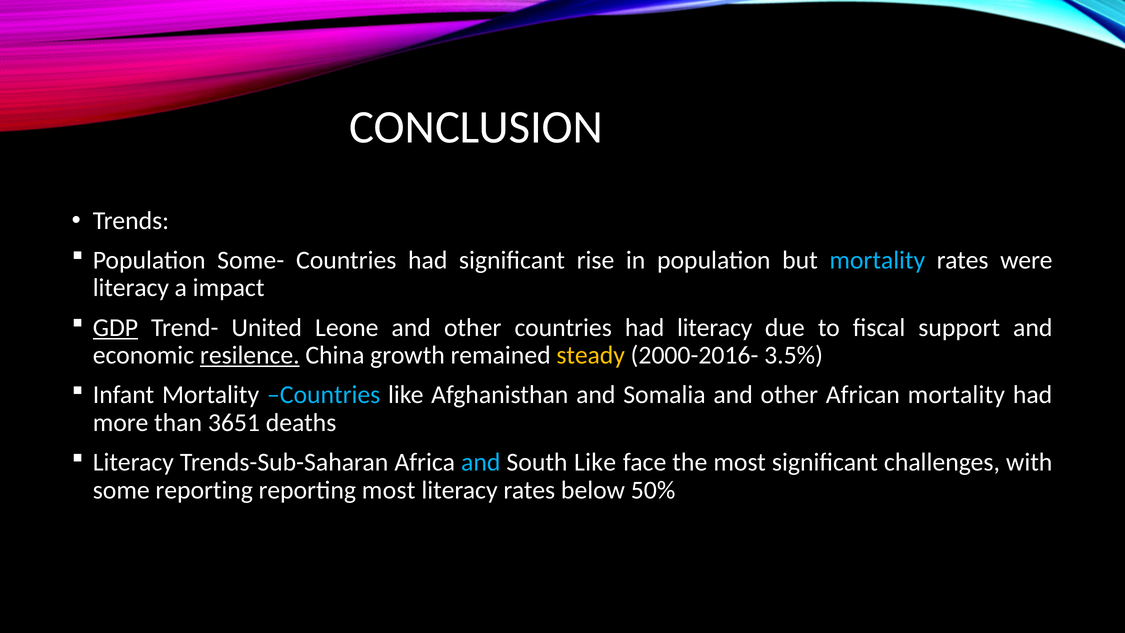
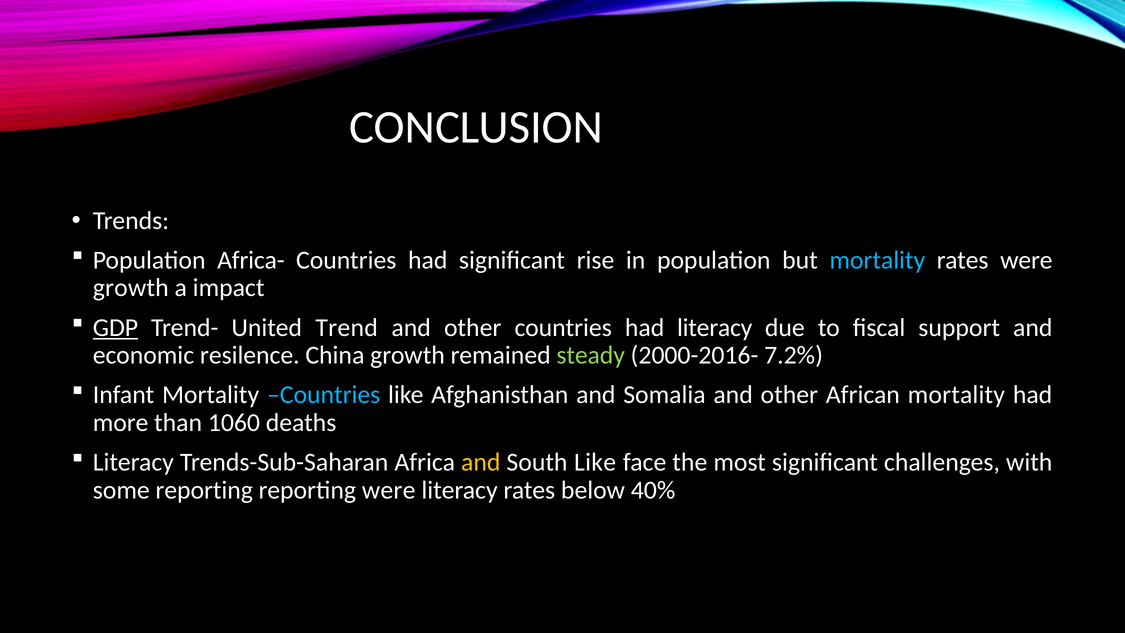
Some-: Some- -> Africa-
literacy at (131, 288): literacy -> growth
Leone: Leone -> Trend
resilence underline: present -> none
steady colour: yellow -> light green
3.5%: 3.5% -> 7.2%
3651: 3651 -> 1060
and at (481, 462) colour: light blue -> yellow
reporting most: most -> were
50%: 50% -> 40%
